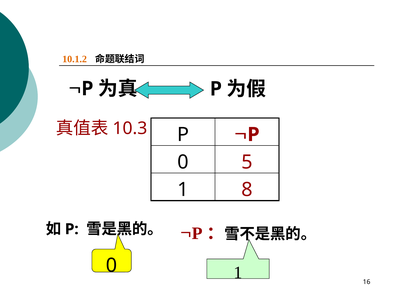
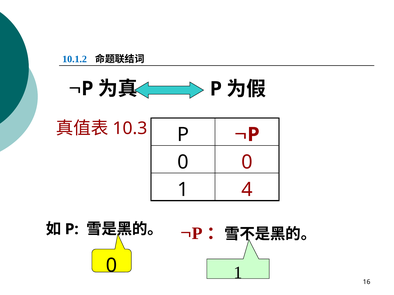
10.1.2 colour: orange -> blue
0 5: 5 -> 0
8: 8 -> 4
